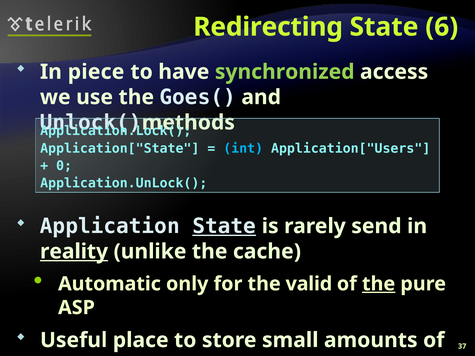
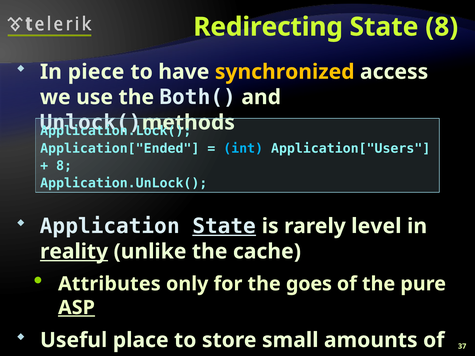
State 6: 6 -> 8
synchronized colour: light green -> yellow
Goes(: Goes( -> Both(
Application["State: Application["State -> Application["Ended
0 at (64, 166): 0 -> 8
send: send -> level
Automatic: Automatic -> Attributes
valid: valid -> goes
the at (379, 284) underline: present -> none
ASP underline: none -> present
